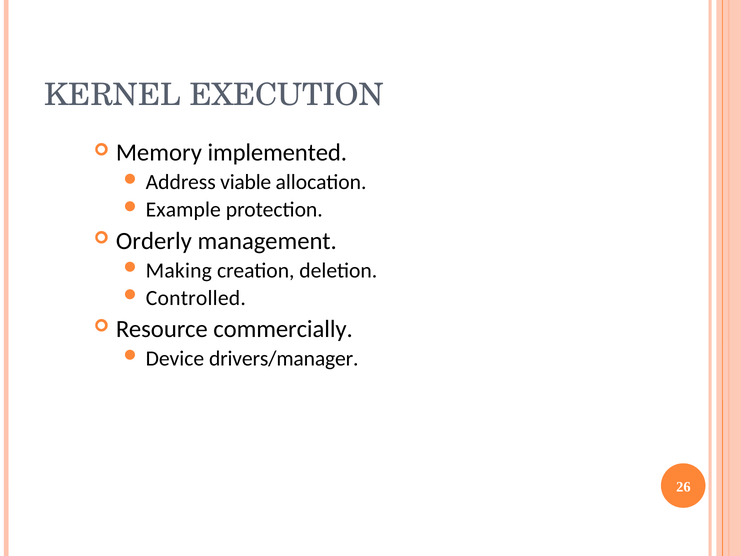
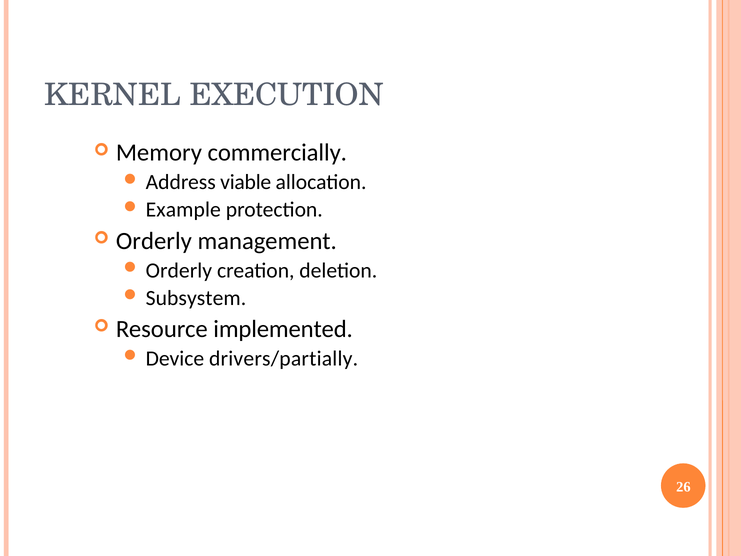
implemented: implemented -> commercially
Making at (179, 270): Making -> Orderly
Controlled: Controlled -> Subsystem
commercially: commercially -> implemented
drivers/manager: drivers/manager -> drivers/partially
